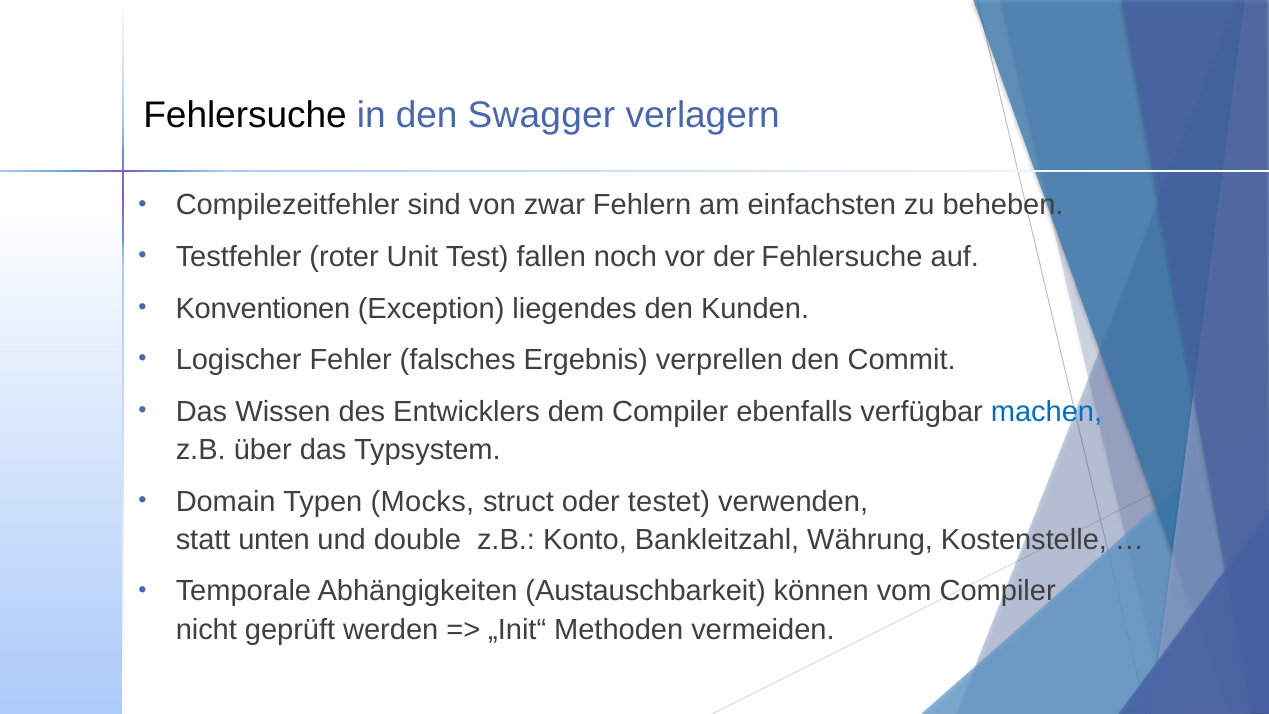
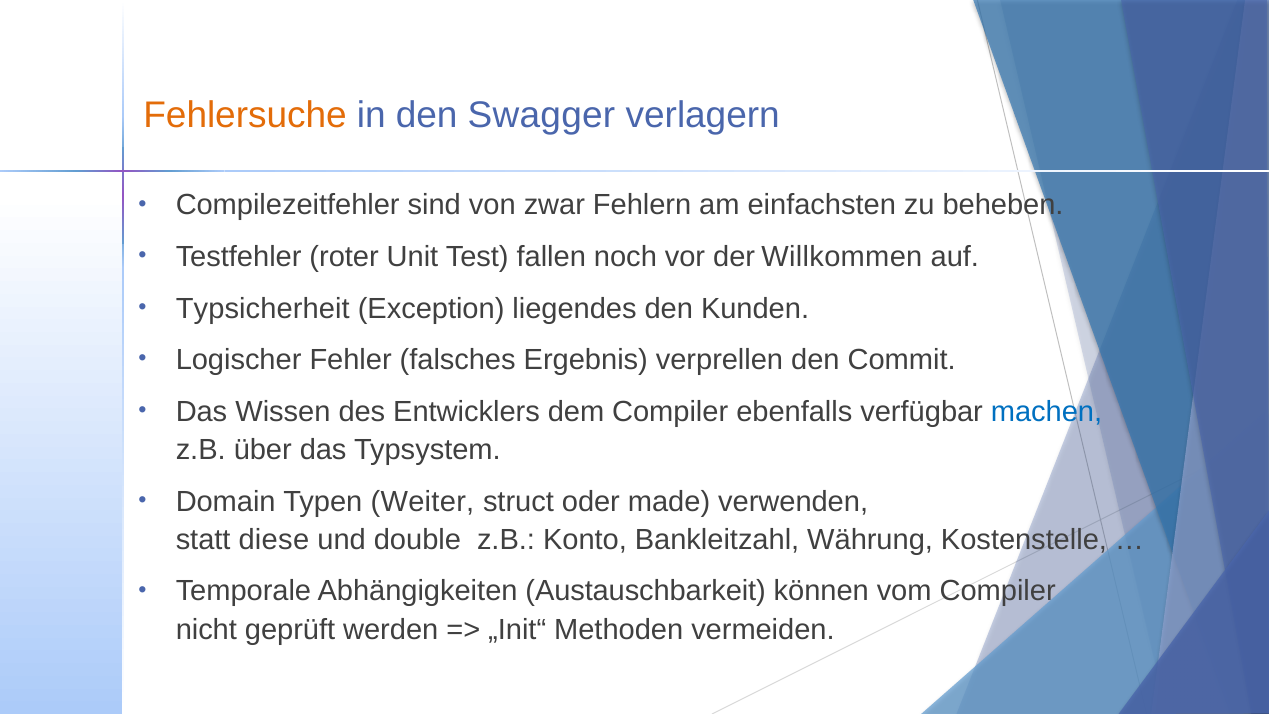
Fehlersuche at (245, 116) colour: black -> orange
der Fehlersuche: Fehlersuche -> Willkommen
Konventionen: Konventionen -> Typsicherheit
Mocks: Mocks -> Weiter
testet: testet -> made
unten: unten -> diese
